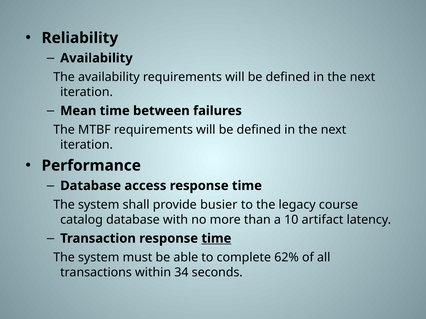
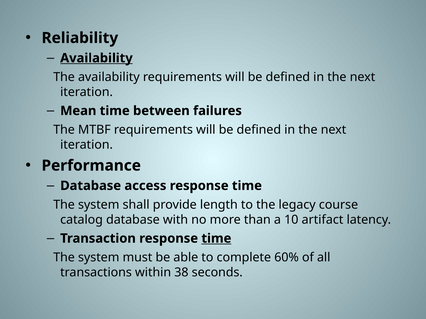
Availability at (96, 58) underline: none -> present
busier: busier -> length
62%: 62% -> 60%
34: 34 -> 38
